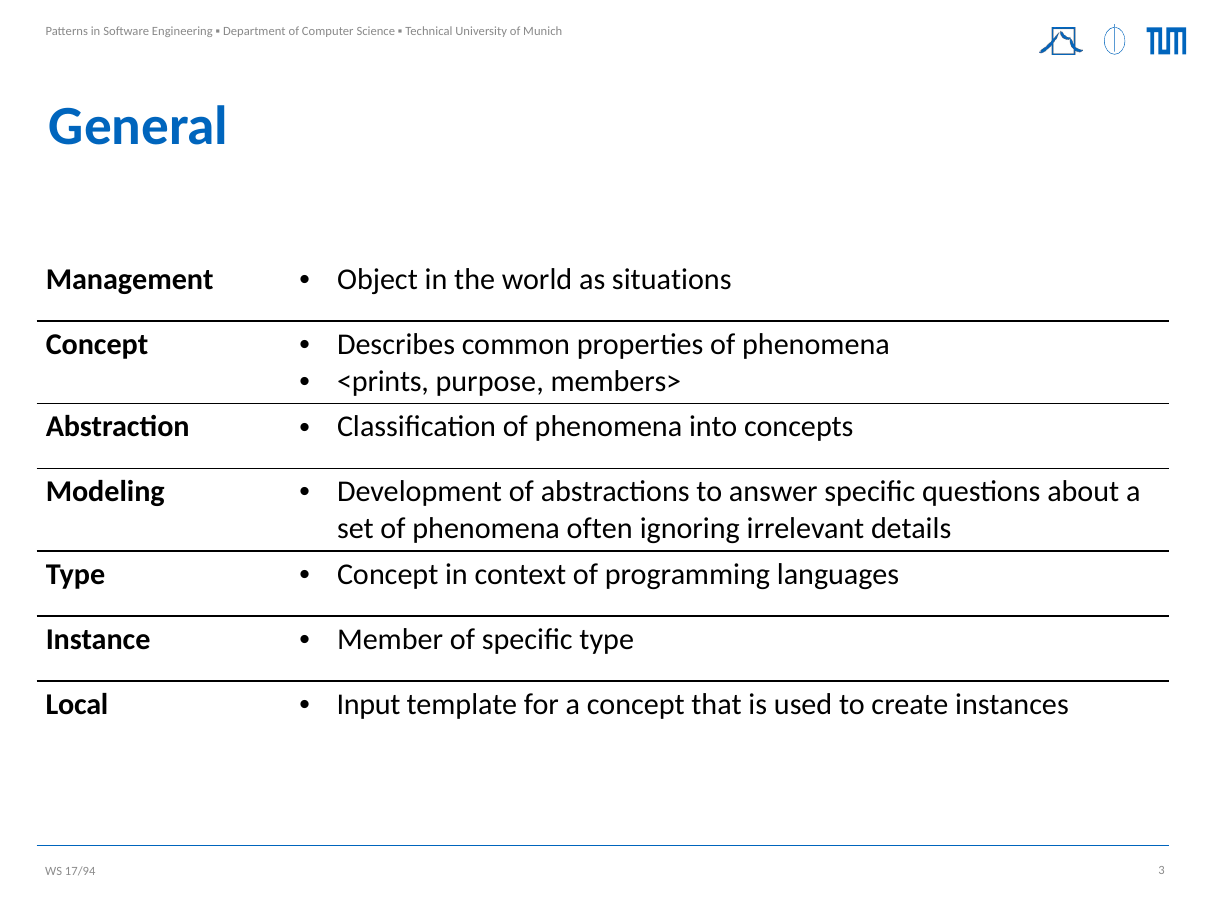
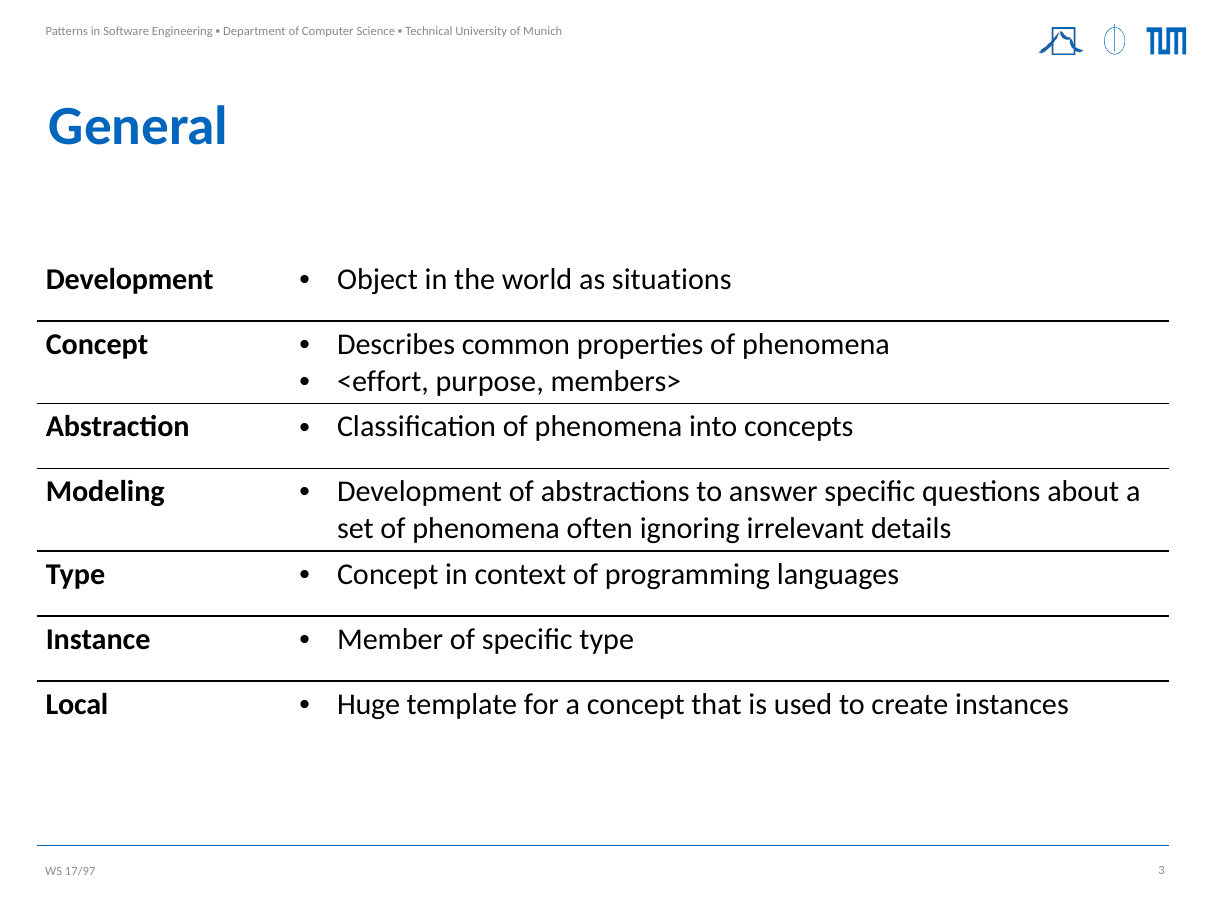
Management at (130, 280): Management -> Development
<prints: <prints -> <effort
Input: Input -> Huge
17/94: 17/94 -> 17/97
